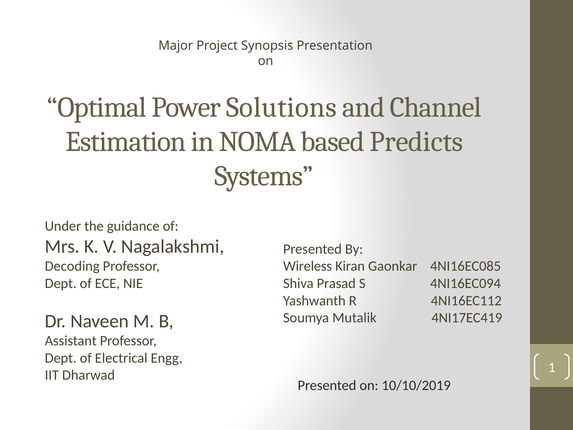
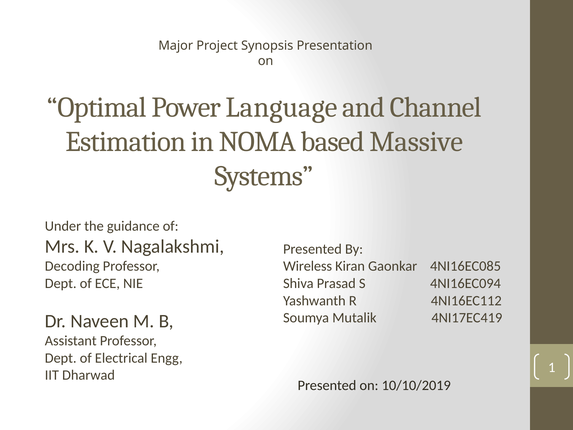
Solutions: Solutions -> Language
Predicts: Predicts -> Massive
